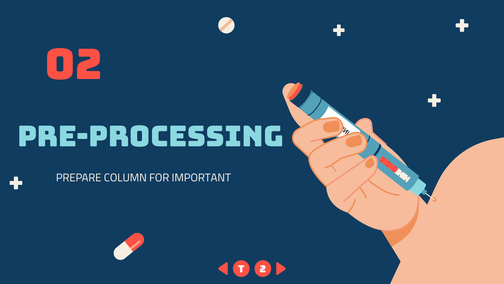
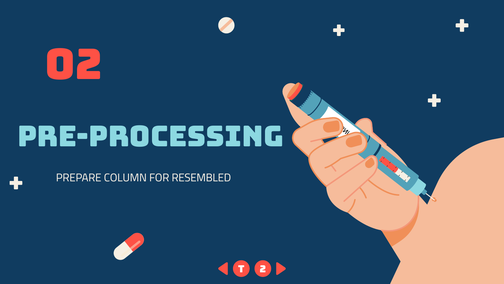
IMPORTANT: IMPORTANT -> RESEMBLED
